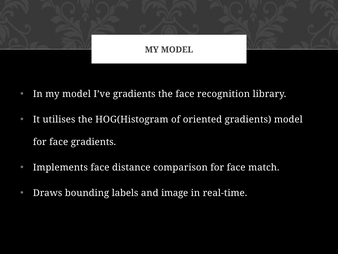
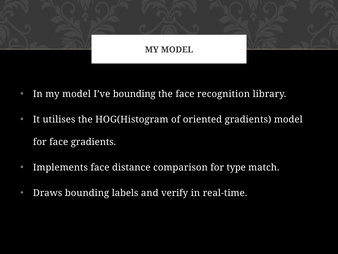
I’ve gradients: gradients -> bounding
comparison for face: face -> type
image: image -> verify
